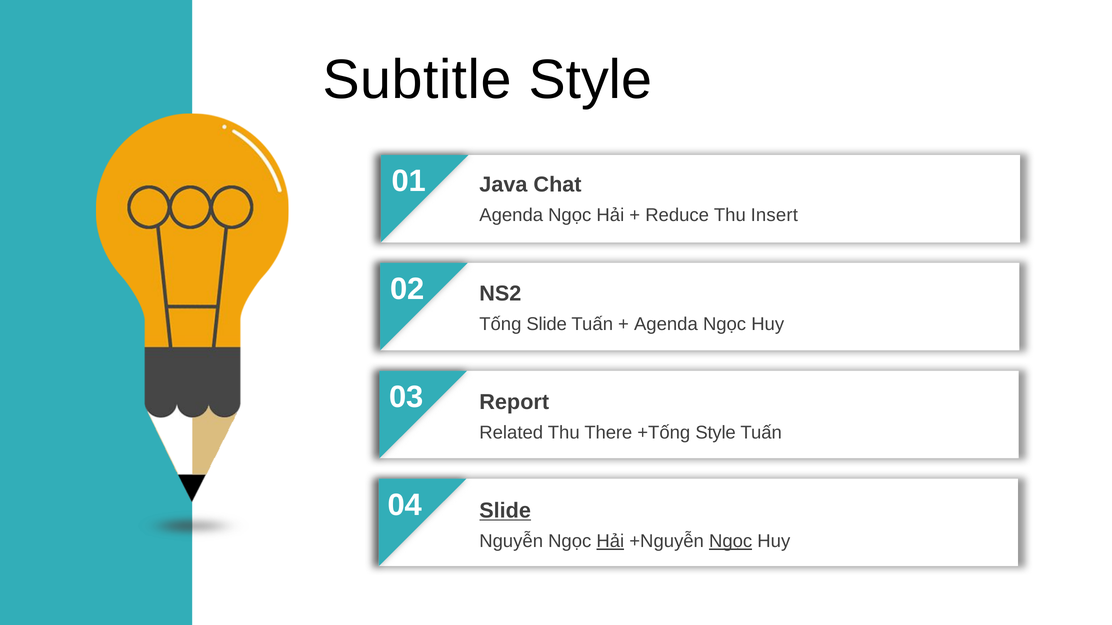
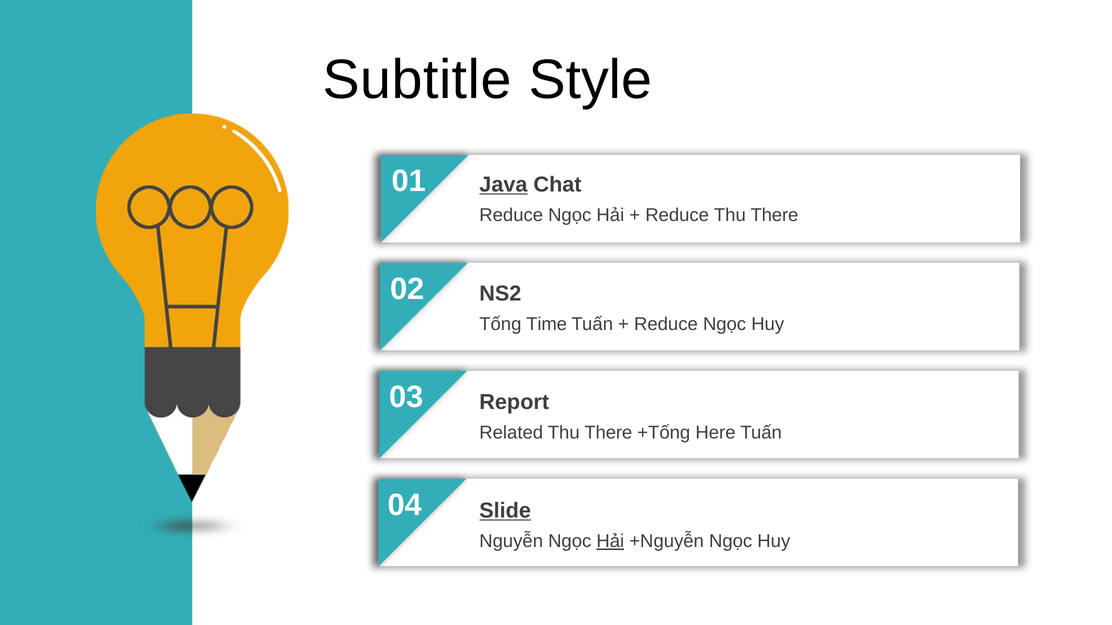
Java underline: none -> present
Agenda at (511, 216): Agenda -> Reduce
Insert at (774, 216): Insert -> There
Tống Slide: Slide -> Time
Agenda at (666, 324): Agenda -> Reduce
+Tống Style: Style -> Here
Ngọc at (731, 542) underline: present -> none
